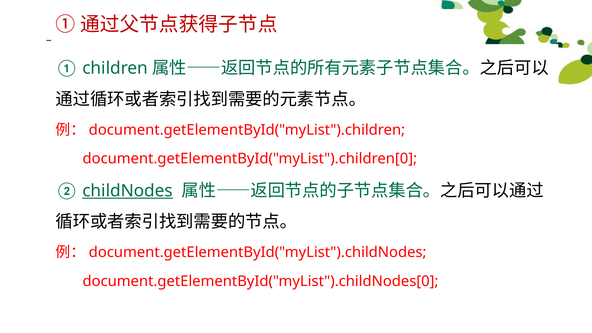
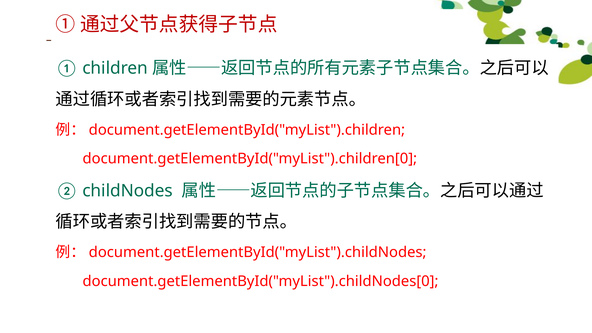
childNodes underline: present -> none
